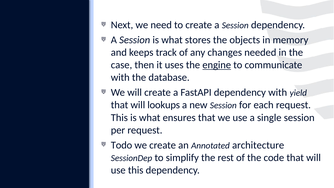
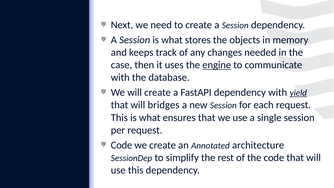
yield underline: none -> present
lookups: lookups -> bridges
Todo at (121, 145): Todo -> Code
